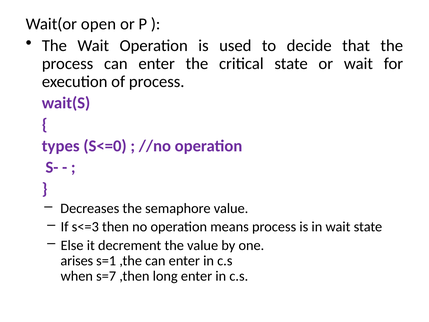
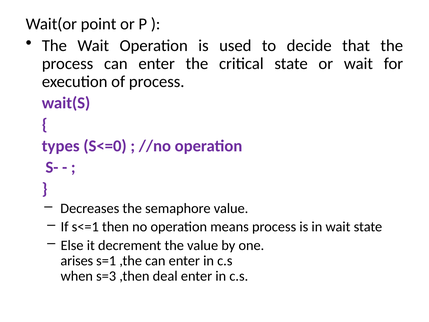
open: open -> point
s<=3: s<=3 -> s<=1
s=7: s=7 -> s=3
long: long -> deal
